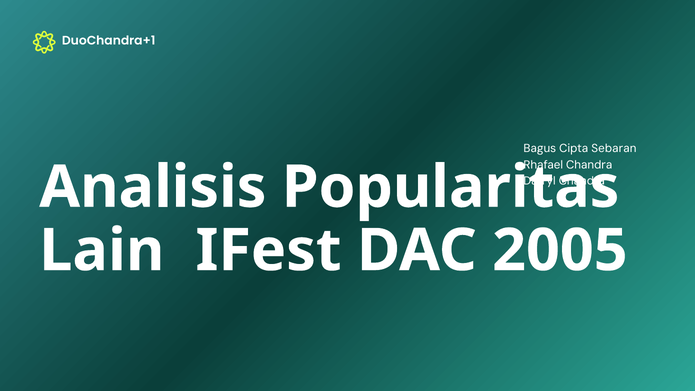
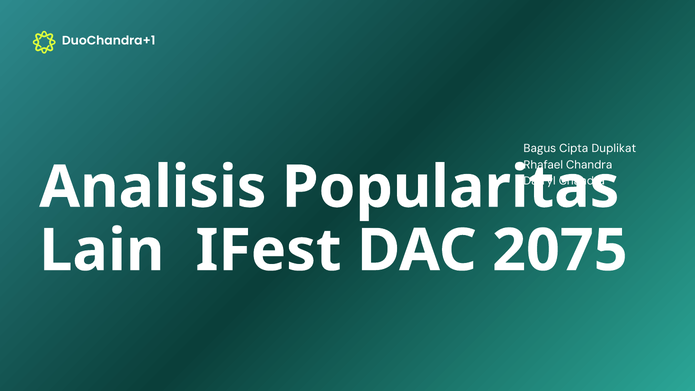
Sebaran: Sebaran -> Duplikat
2005: 2005 -> 2075
